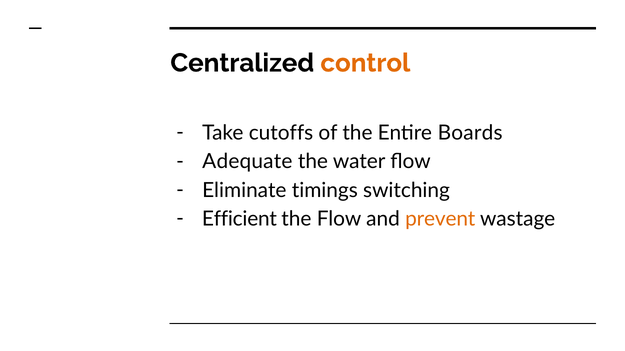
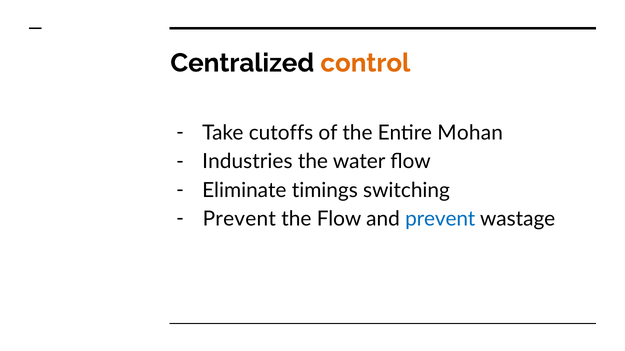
Boards: Boards -> Mohan
Adequate: Adequate -> Industries
Efficient at (239, 219): Efficient -> Prevent
prevent at (440, 219) colour: orange -> blue
